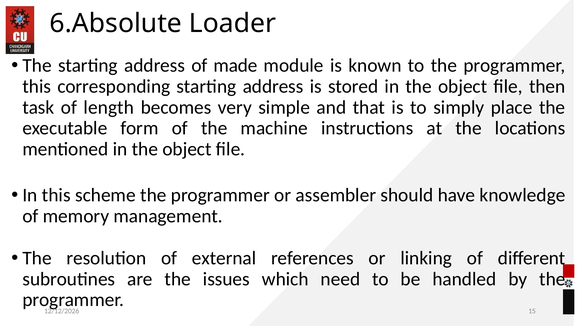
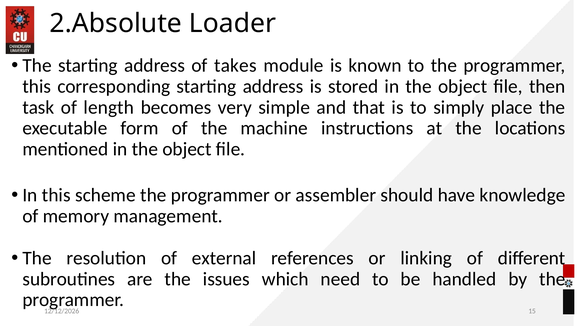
6.Absolute: 6.Absolute -> 2.Absolute
made: made -> takes
